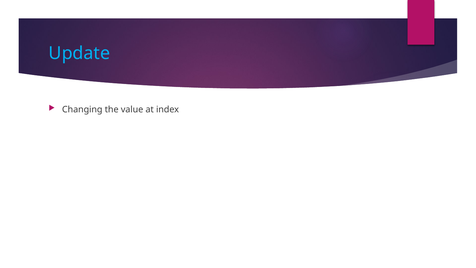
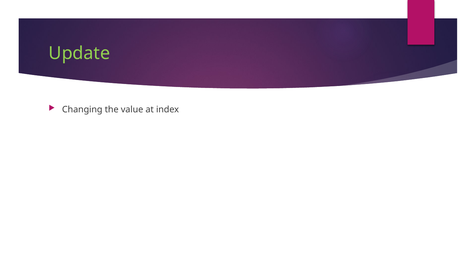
Update colour: light blue -> light green
